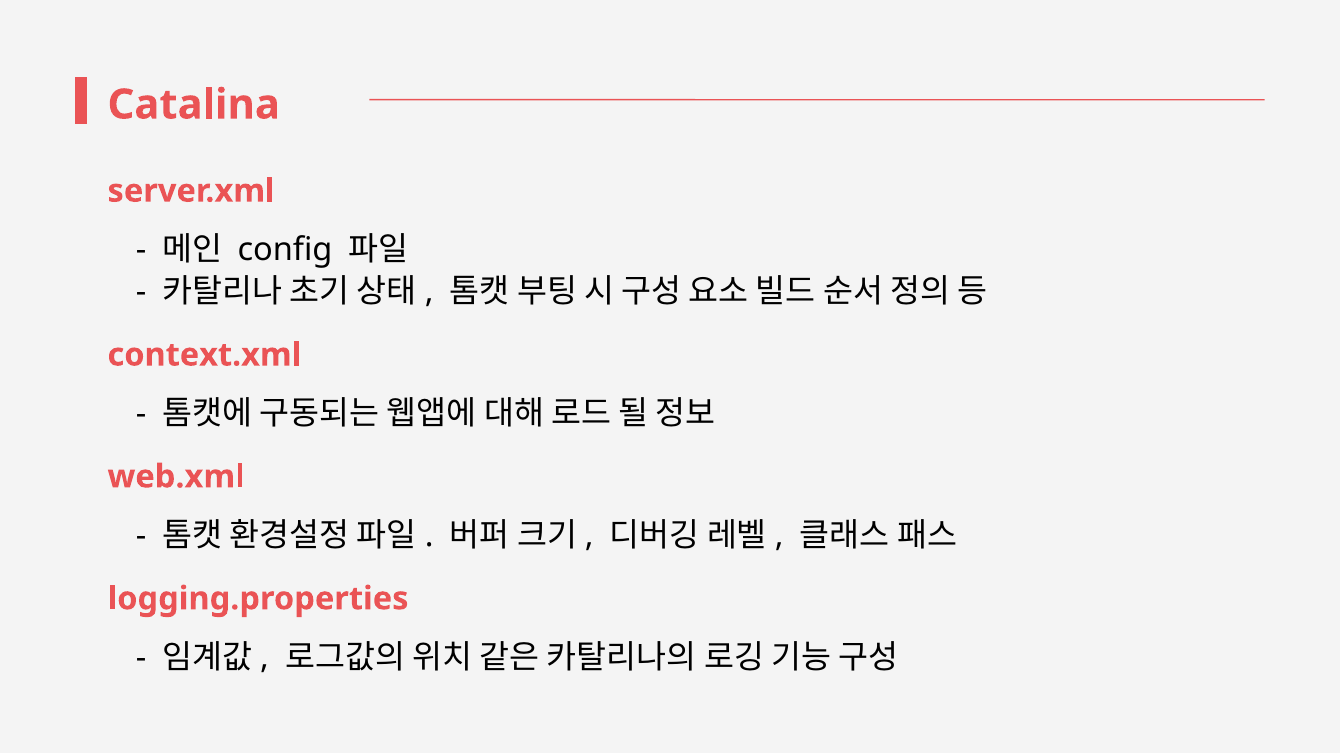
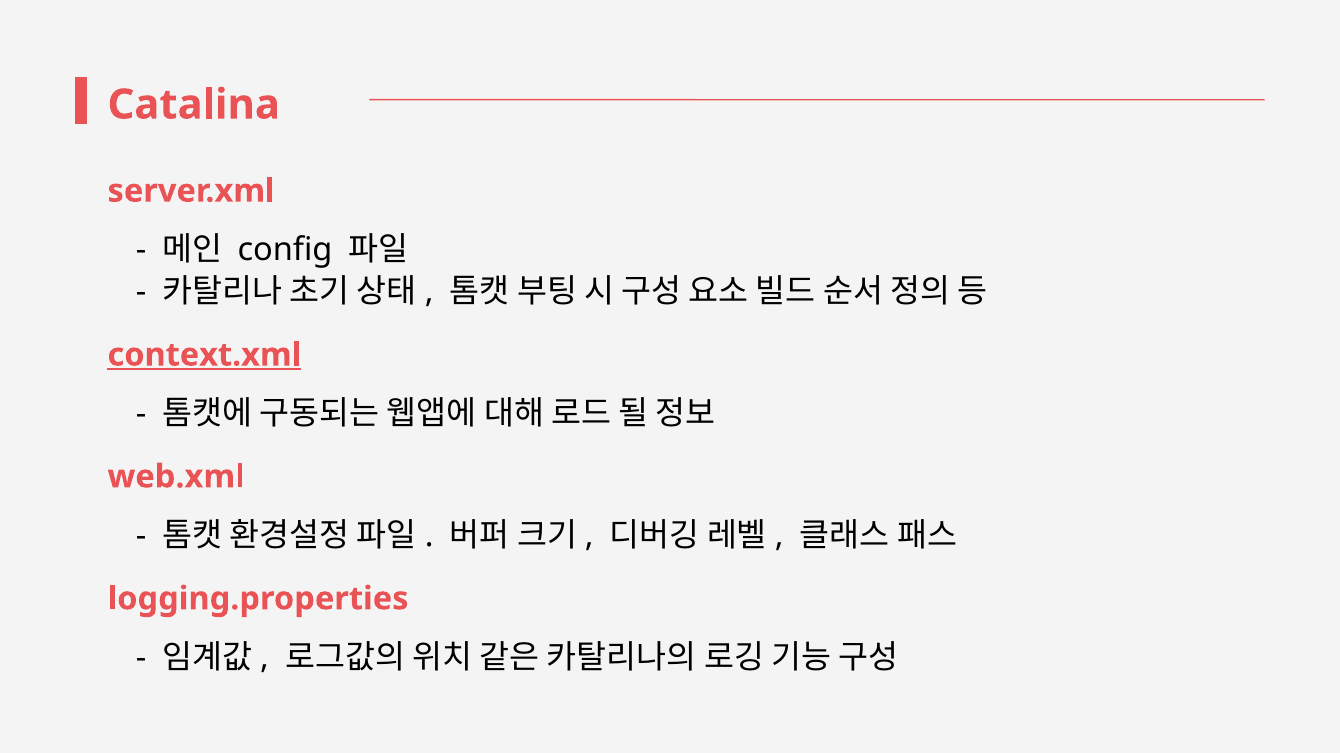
context.xml underline: none -> present
